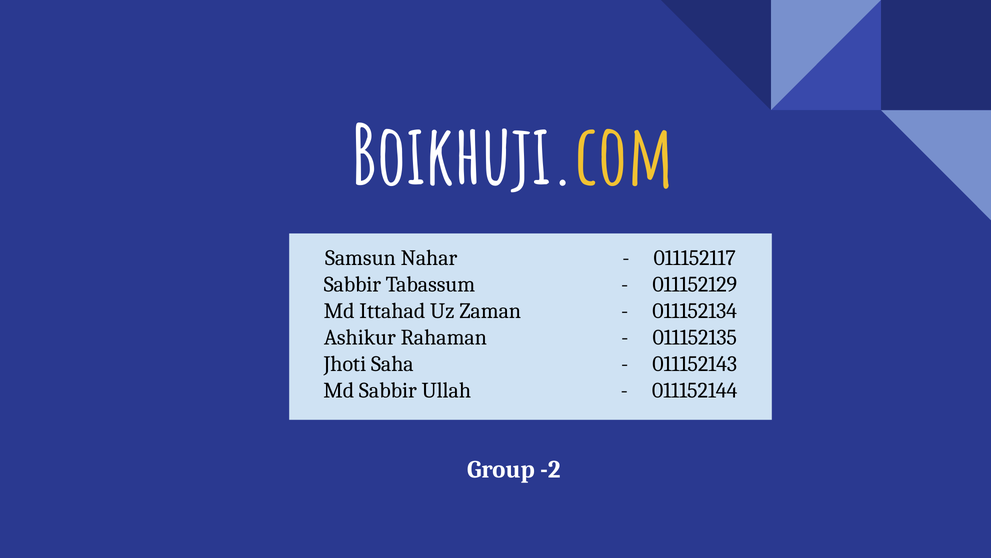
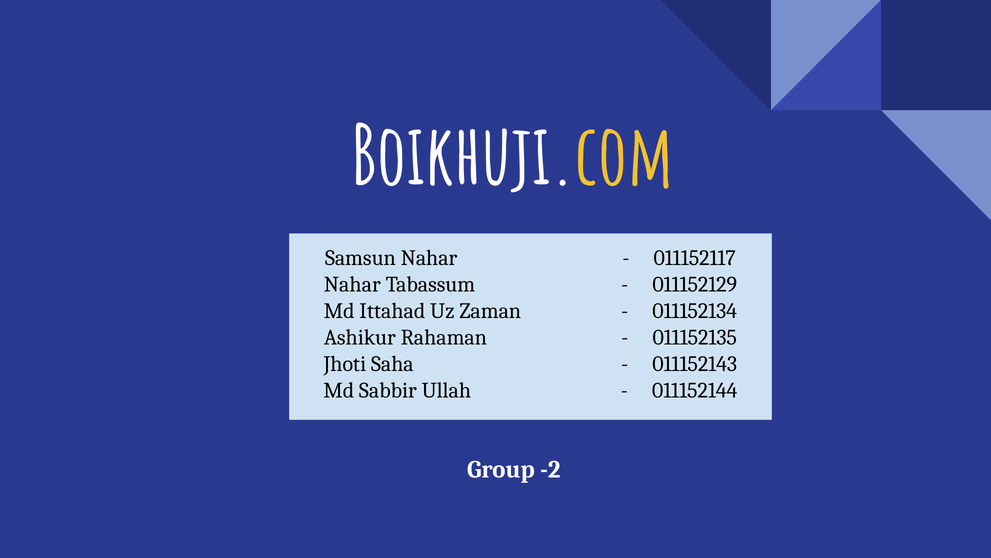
Sabbir at (352, 284): Sabbir -> Nahar
